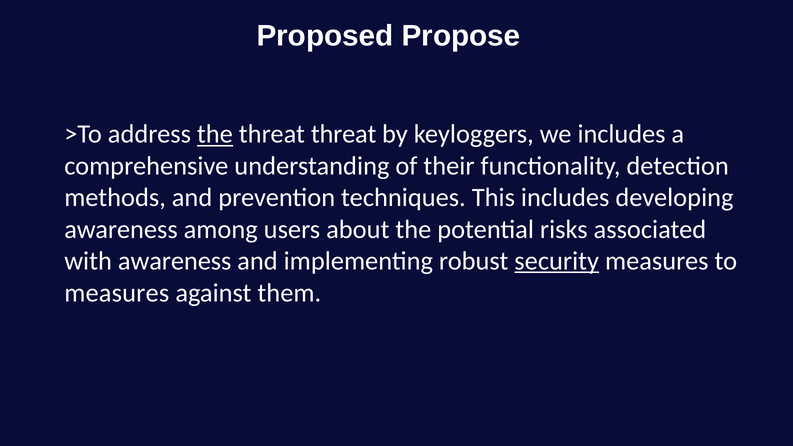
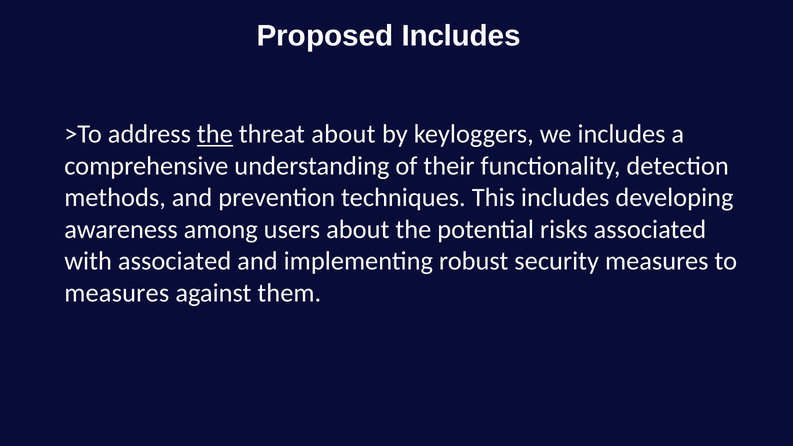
Proposed Propose: Propose -> Includes
threat threat: threat -> about
with awareness: awareness -> associated
security underline: present -> none
